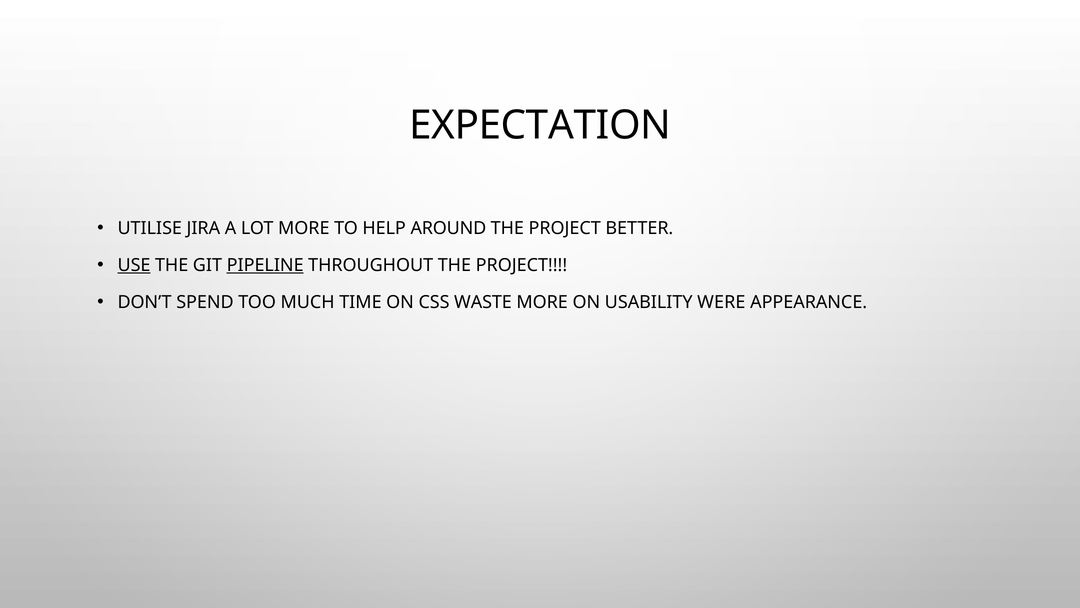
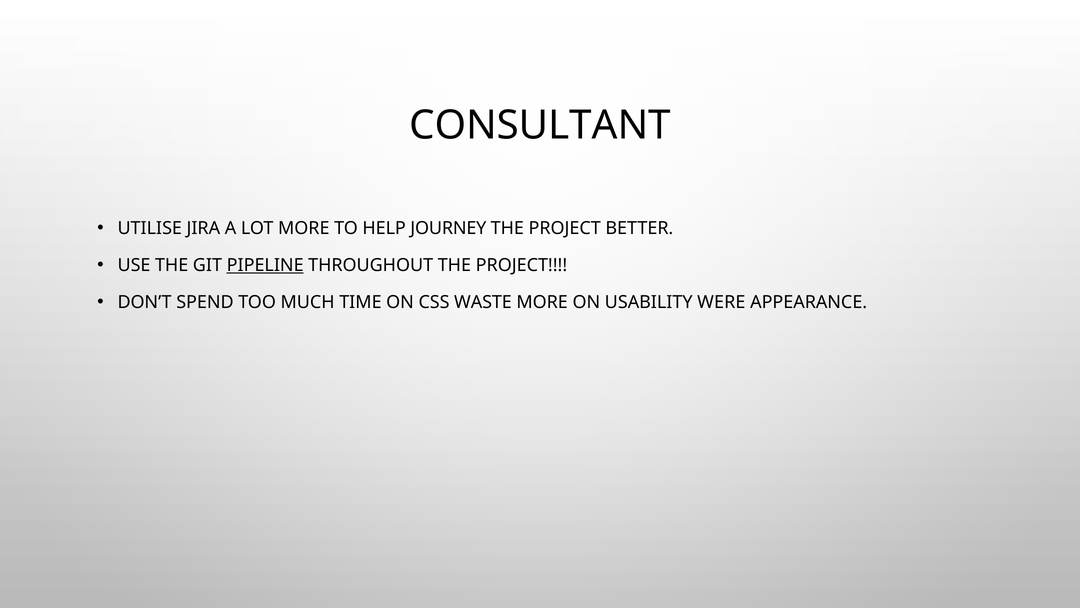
EXPECTATION: EXPECTATION -> CONSULTANT
AROUND: AROUND -> JOURNEY
USE underline: present -> none
